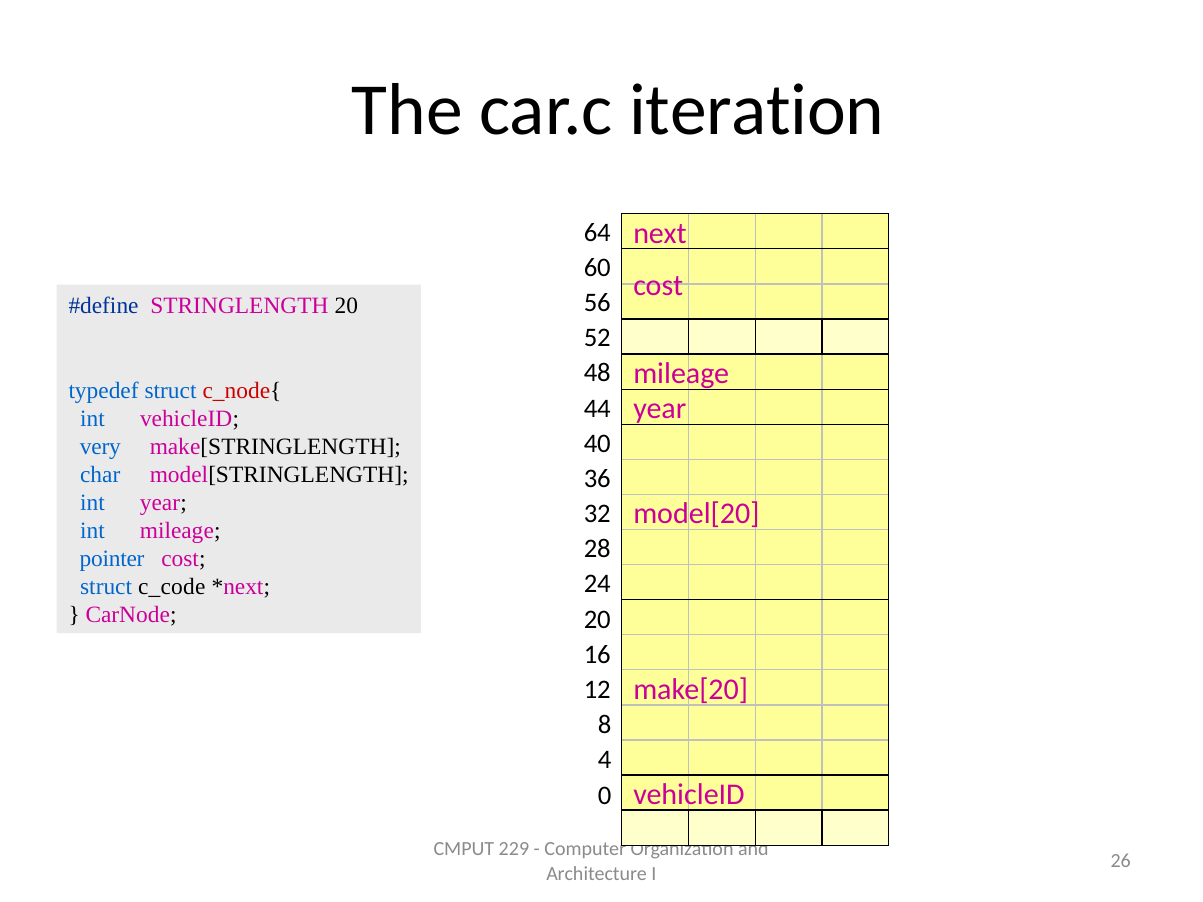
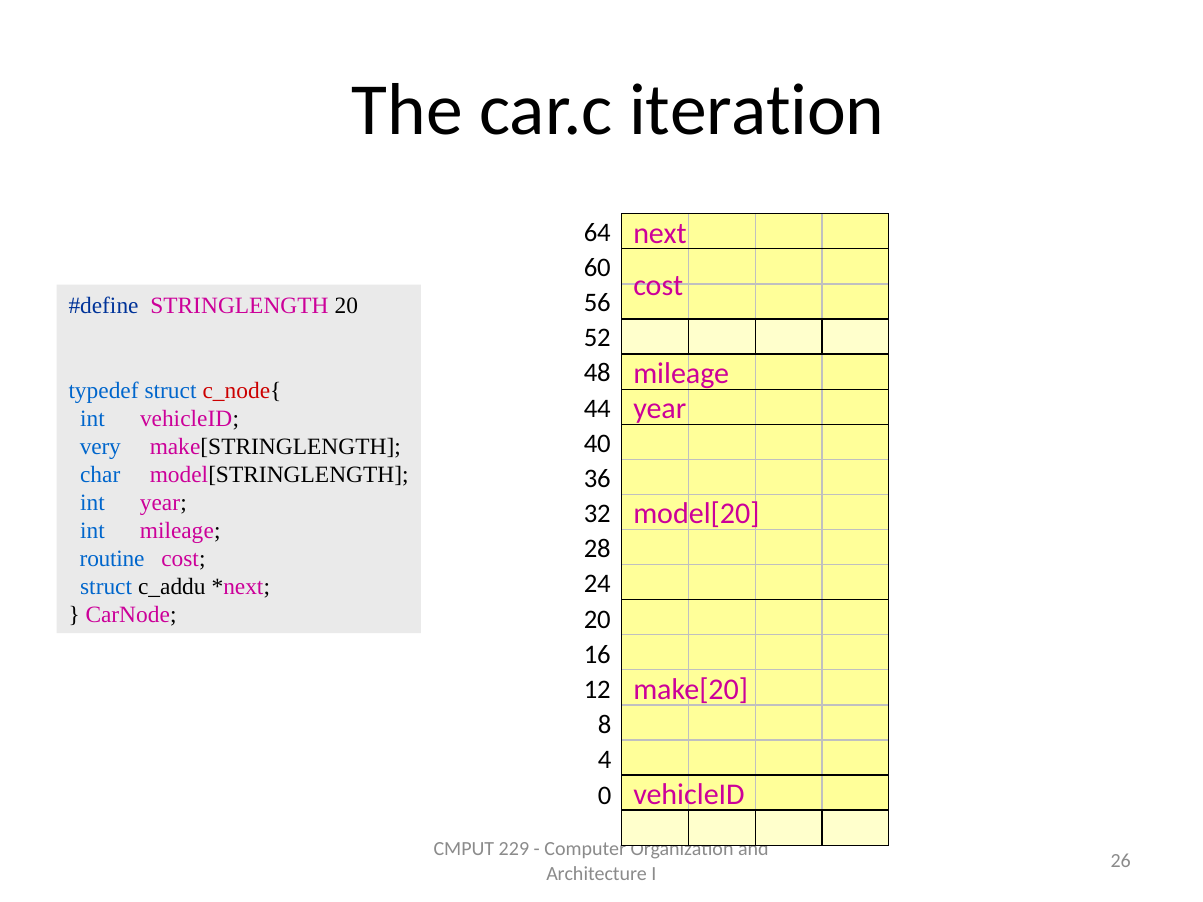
pointer: pointer -> routine
c_code: c_code -> c_addu
